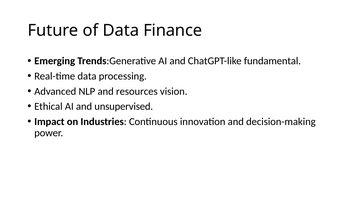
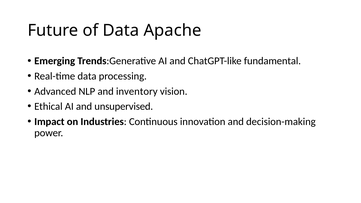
Finance: Finance -> Apache
resources: resources -> inventory
